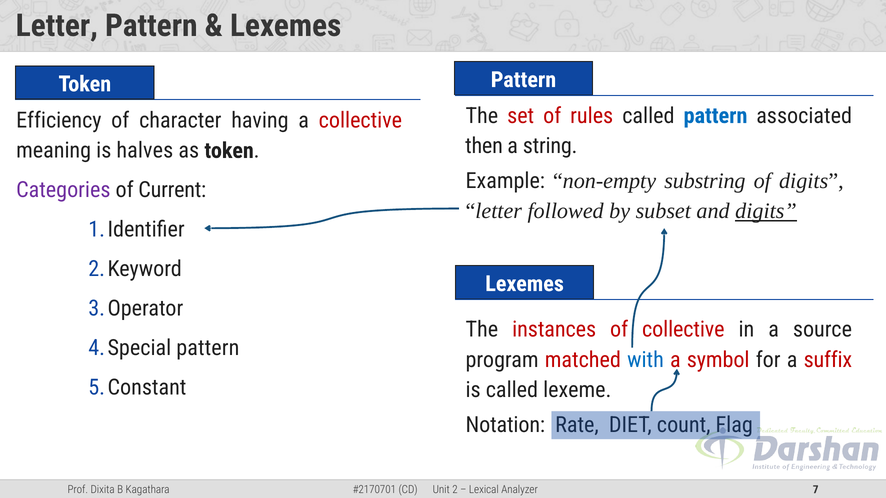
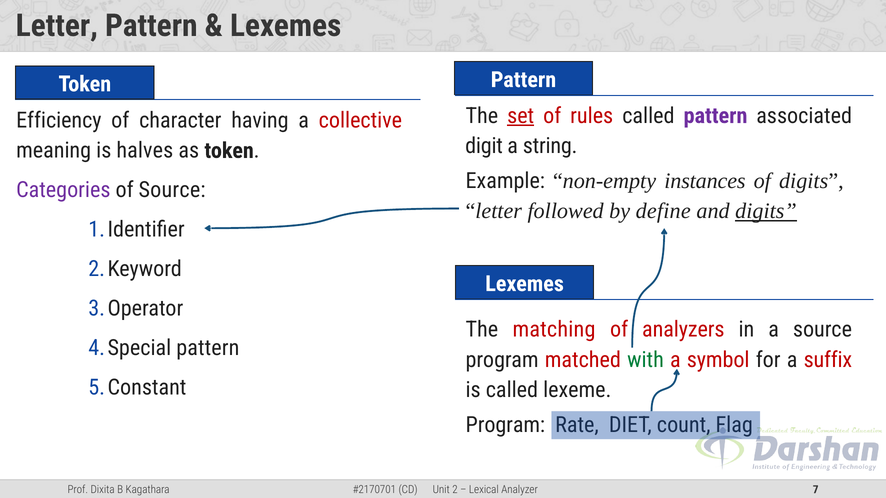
set underline: none -> present
pattern at (715, 116) colour: blue -> purple
then: then -> digit
substring: substring -> instances
of Current: Current -> Source
subset: subset -> define
instances: instances -> matching
of collective: collective -> analyzers
with colour: blue -> green
Notation at (505, 425): Notation -> Program
